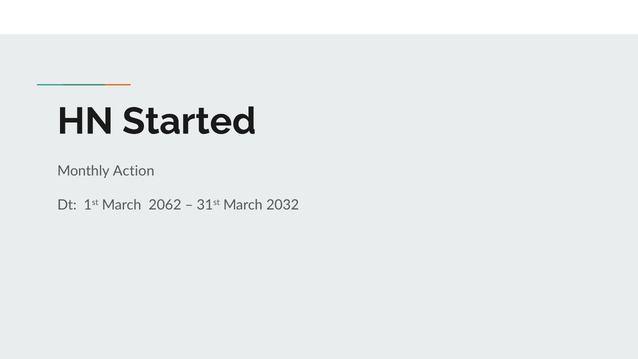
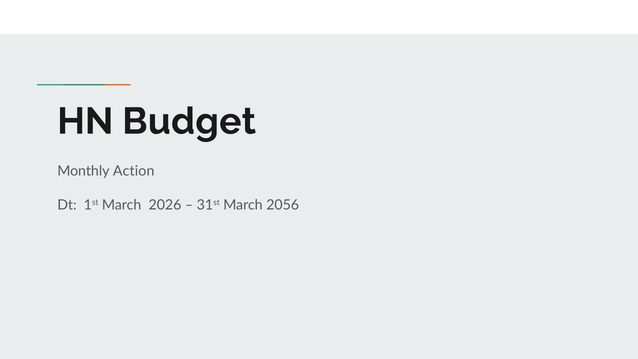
Started: Started -> Budget
2062: 2062 -> 2026
2032: 2032 -> 2056
